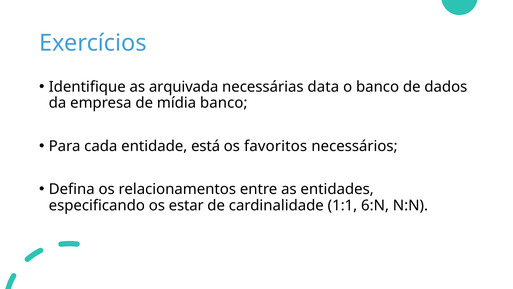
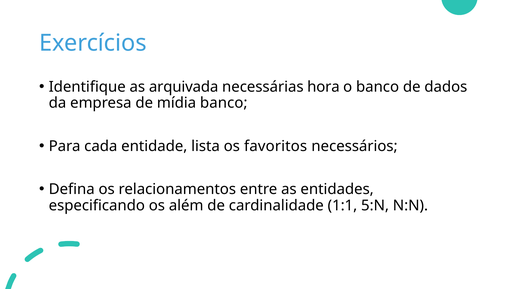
data: data -> hora
está: está -> lista
estar: estar -> além
6:N: 6:N -> 5:N
